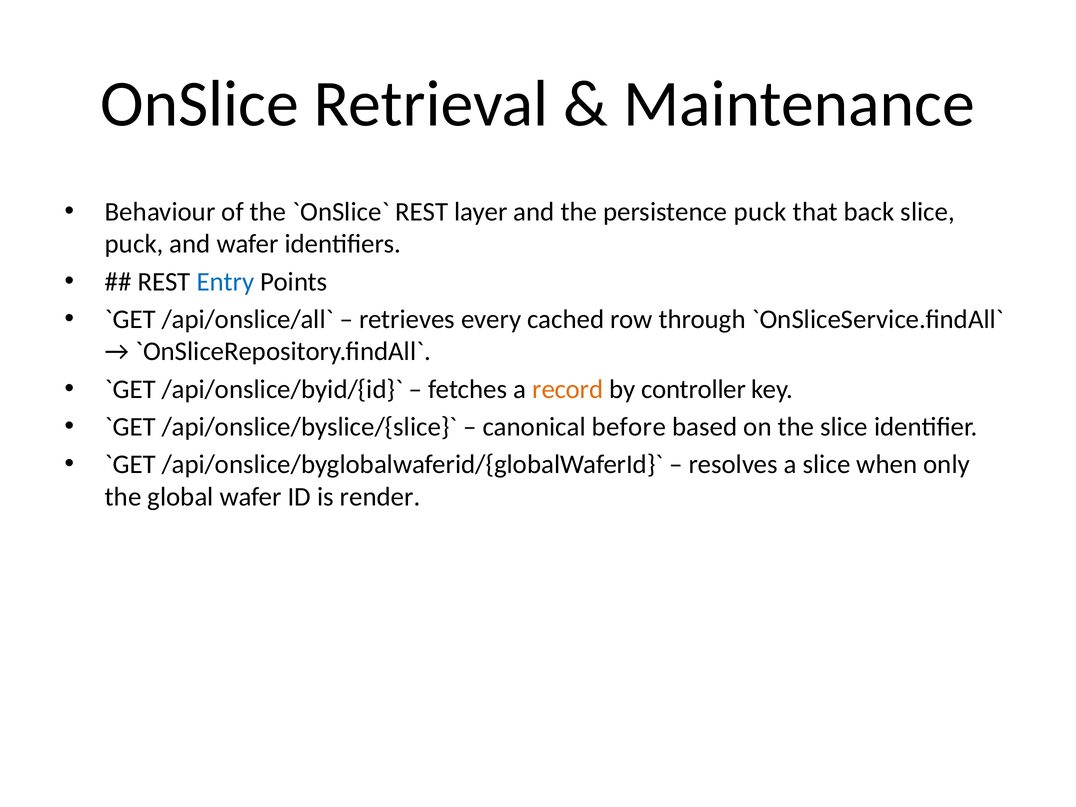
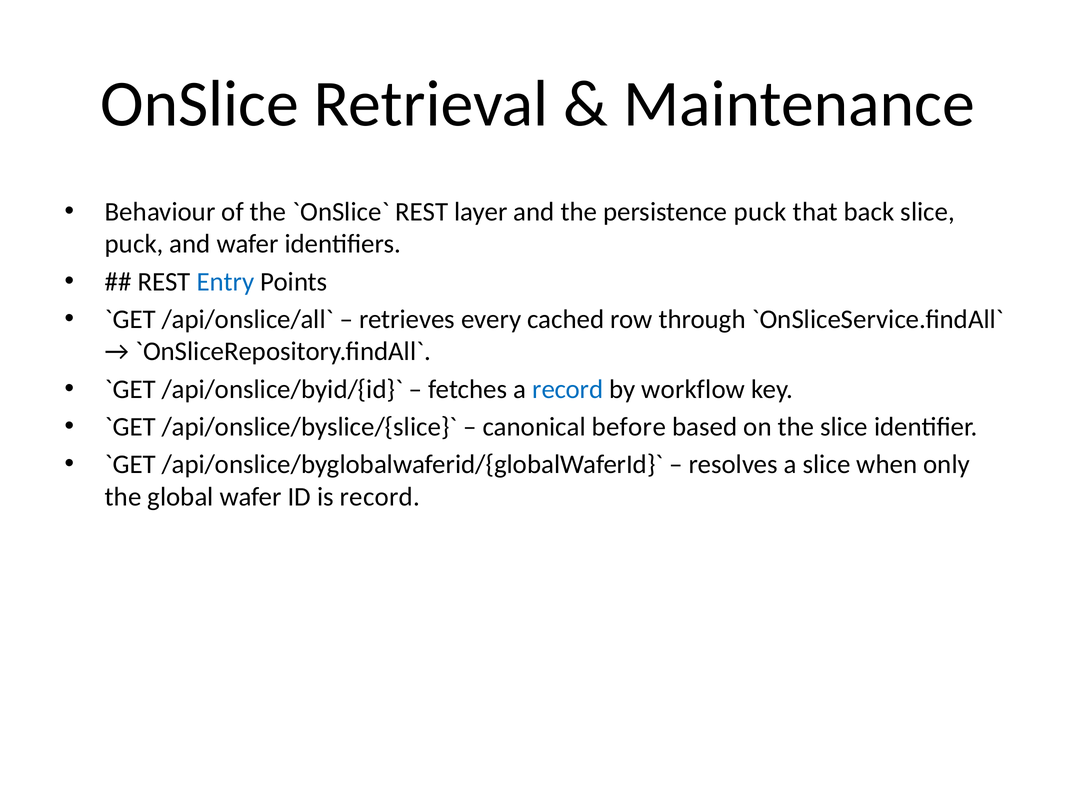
record at (568, 389) colour: orange -> blue
controller: controller -> workflow
is render: render -> record
